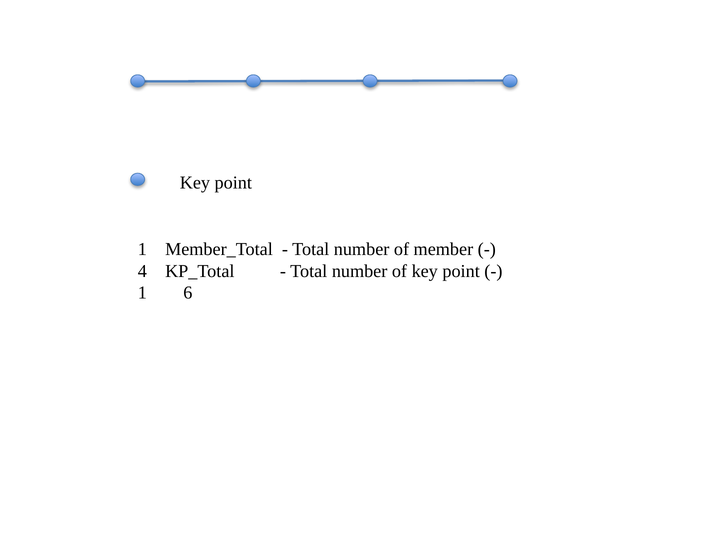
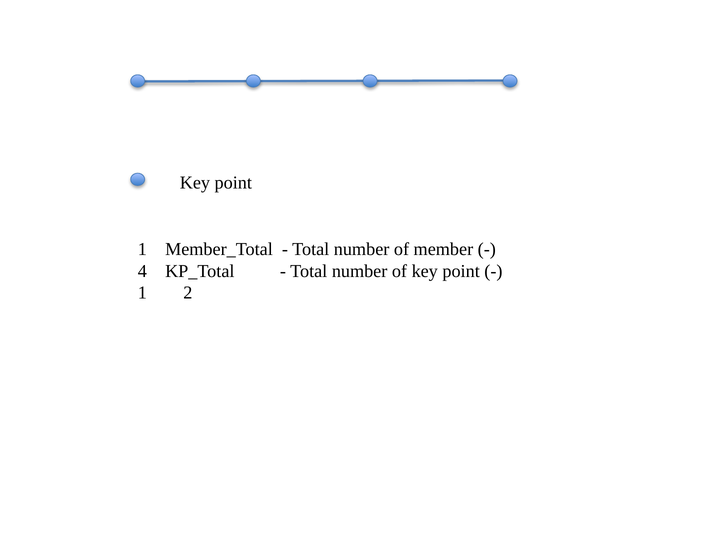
6: 6 -> 2
